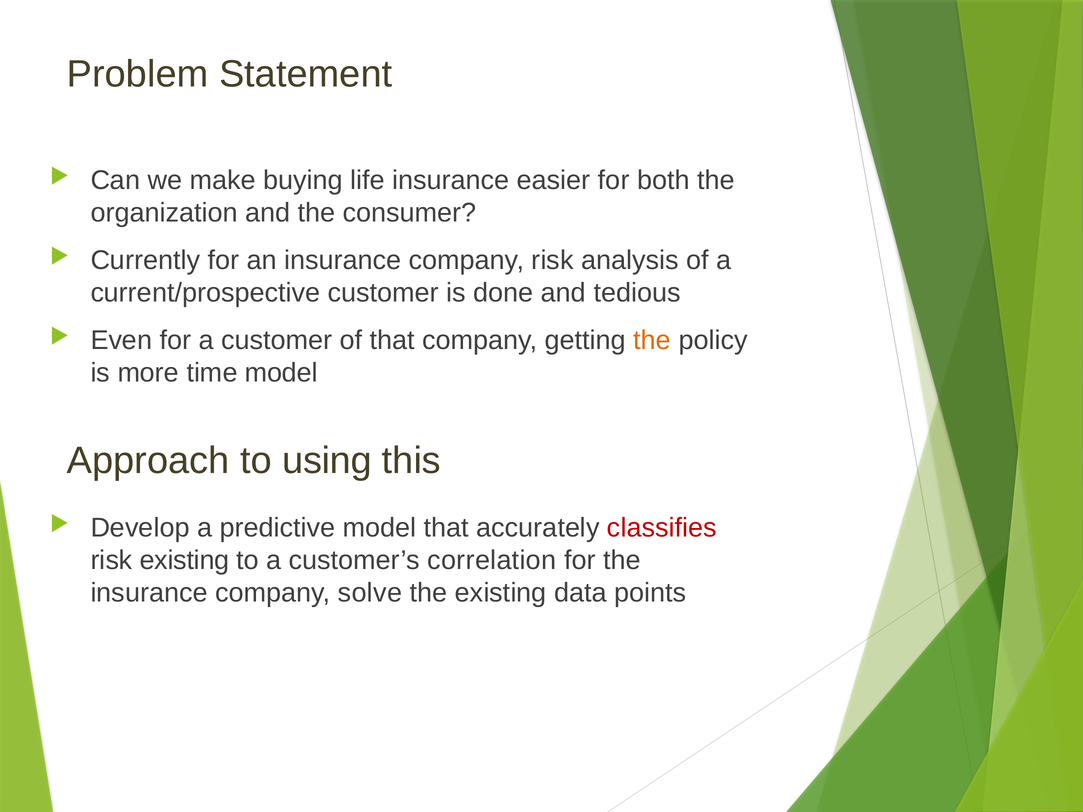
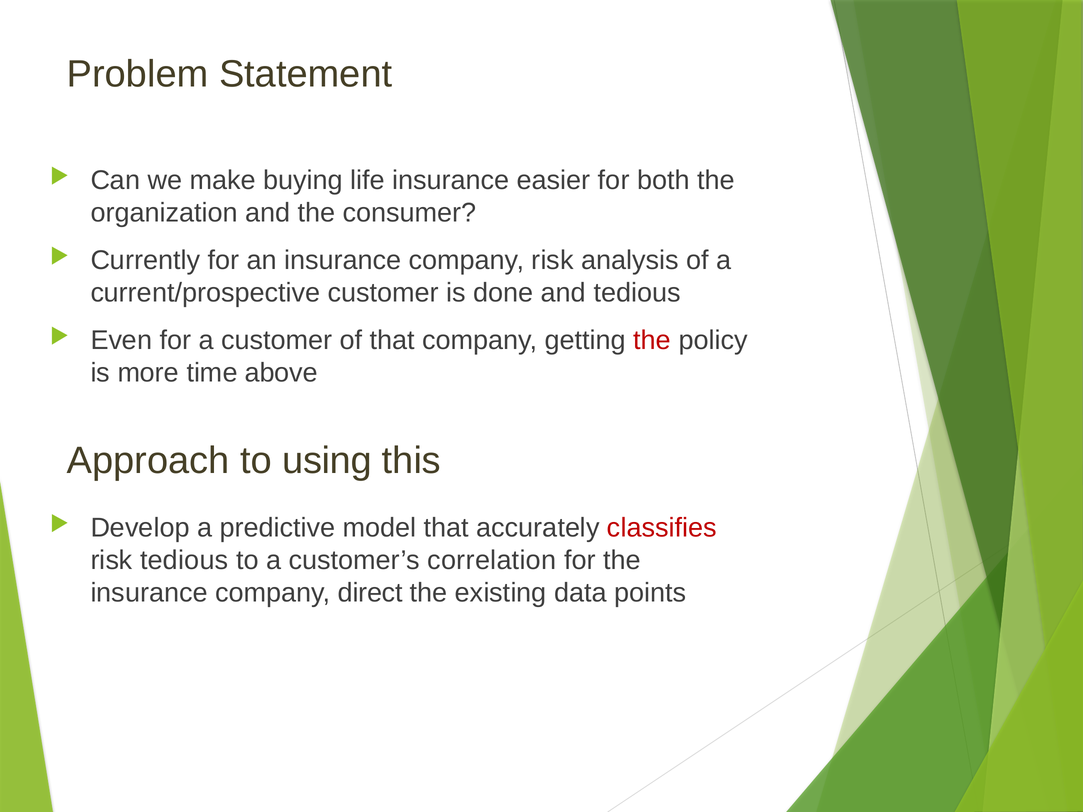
the at (652, 340) colour: orange -> red
time model: model -> above
risk existing: existing -> tedious
solve: solve -> direct
